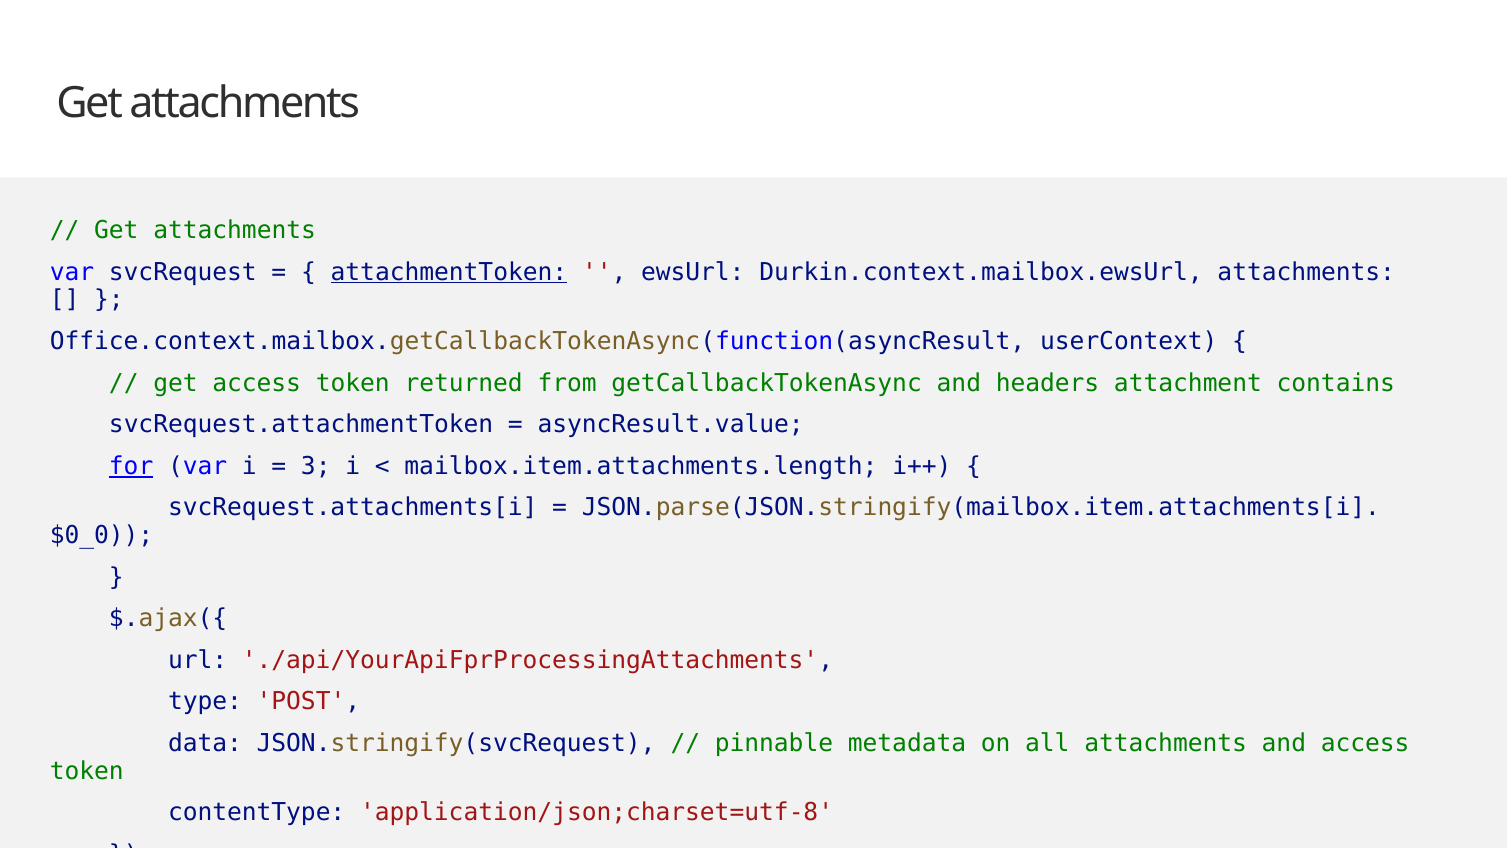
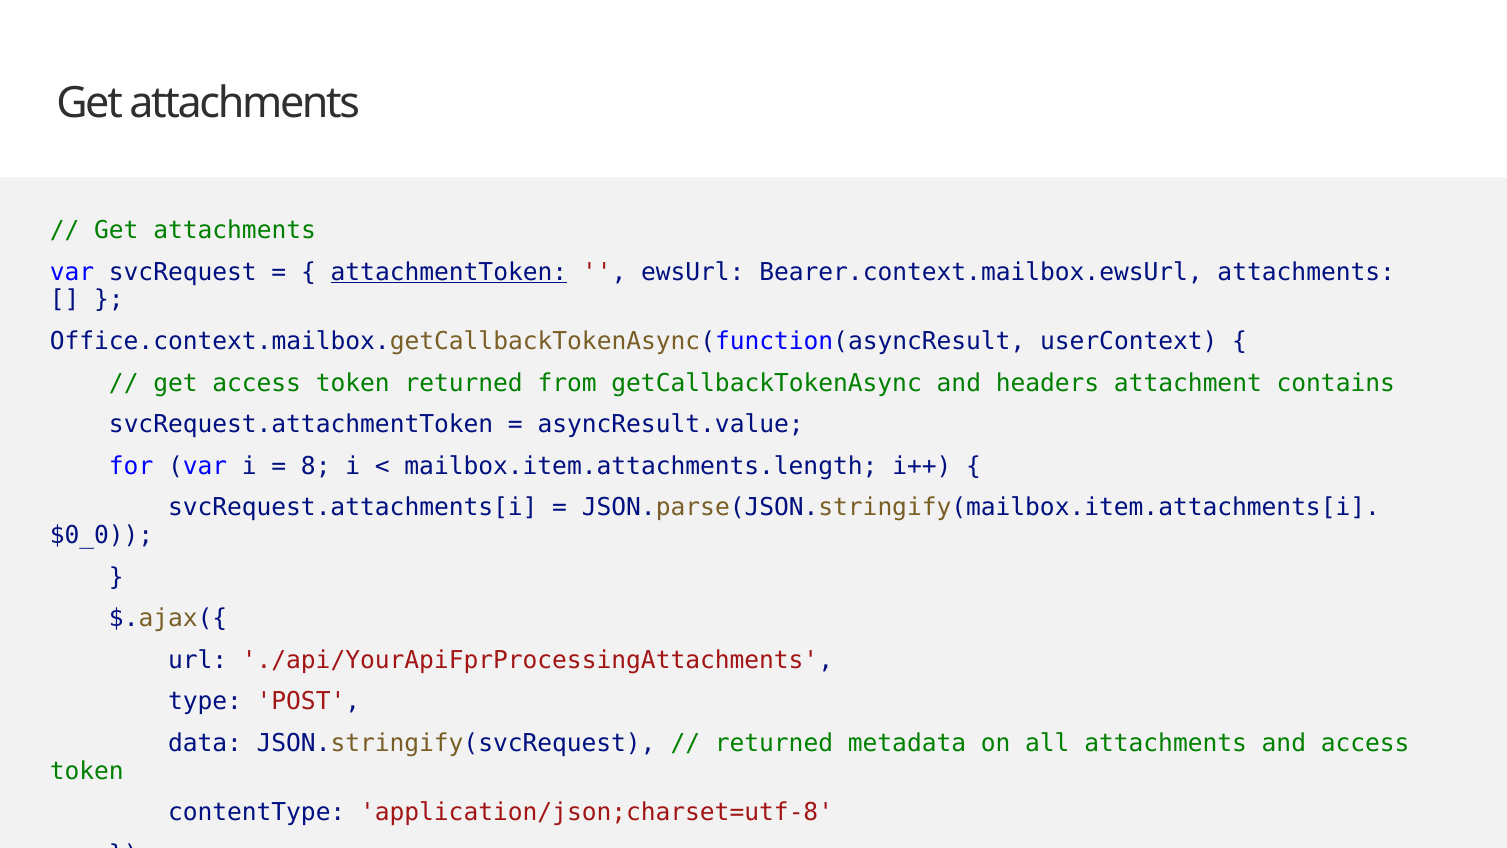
Durkin.context.mailbox.ewsUrl: Durkin.context.mailbox.ewsUrl -> Bearer.context.mailbox.ewsUrl
for underline: present -> none
3: 3 -> 8
pinnable at (774, 743): pinnable -> returned
